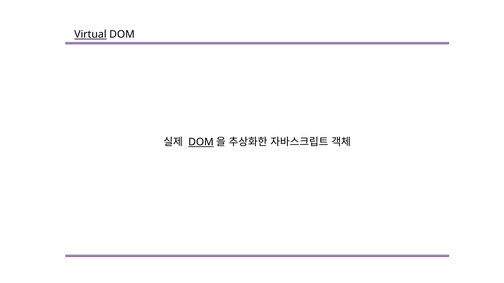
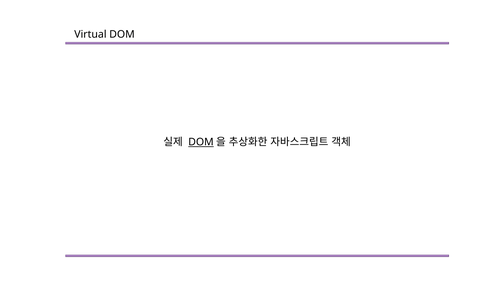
Virtual underline: present -> none
